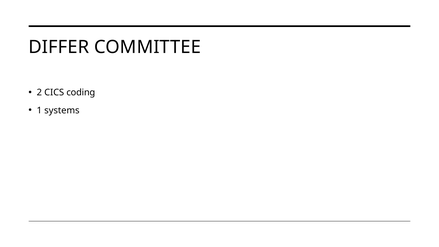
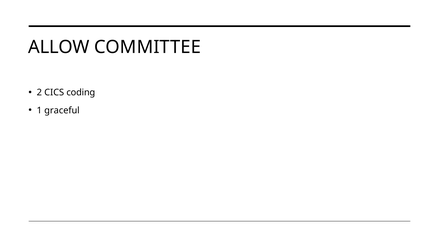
DIFFER: DIFFER -> ALLOW
systems: systems -> graceful
